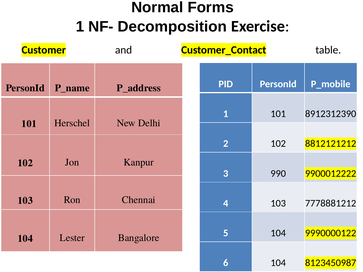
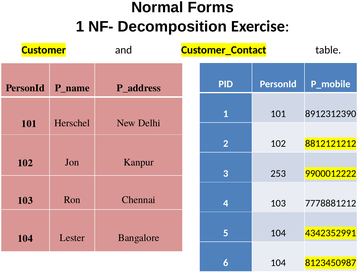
990: 990 -> 253
9990000122: 9990000122 -> 4342352991
